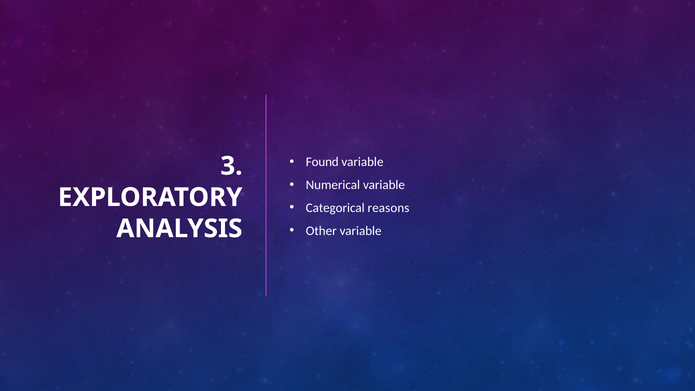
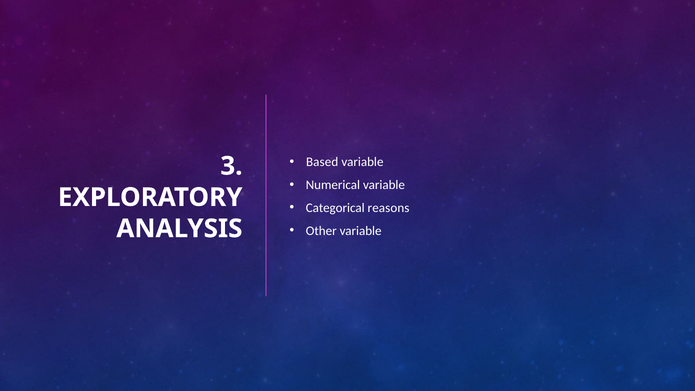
Found: Found -> Based
